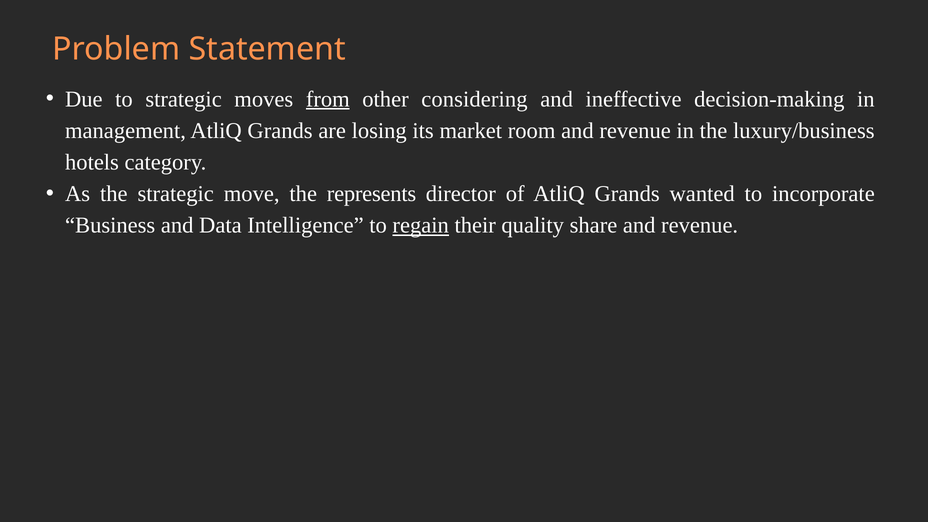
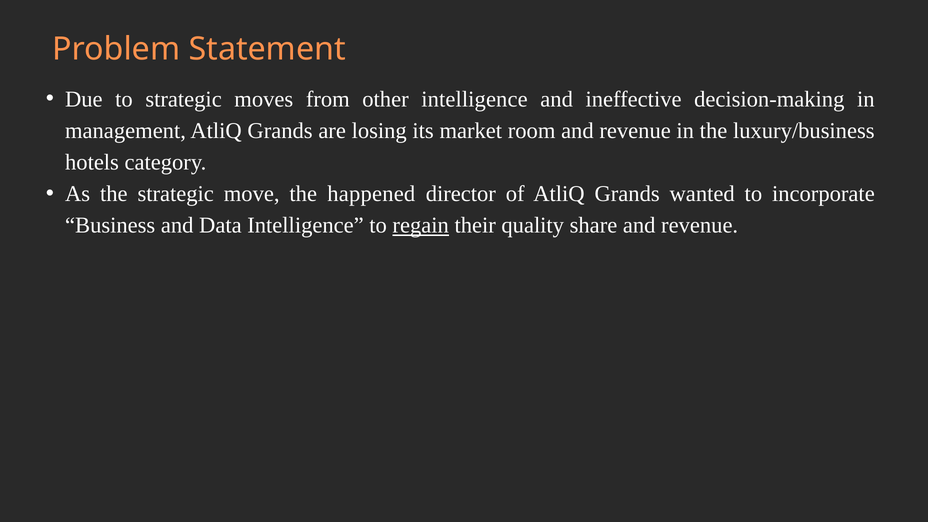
from underline: present -> none
other considering: considering -> intelligence
represents: represents -> happened
